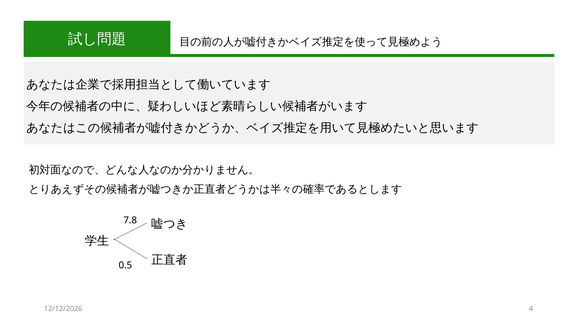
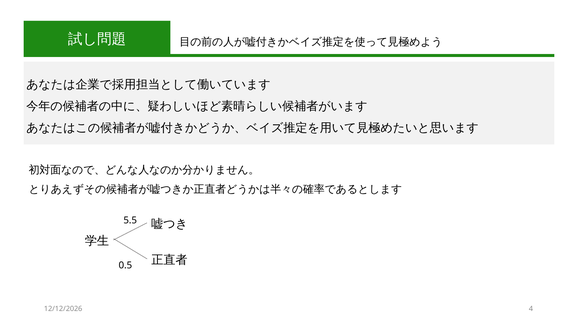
7.8: 7.8 -> 5.5
